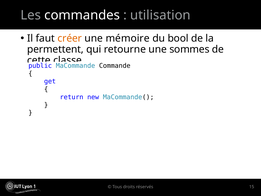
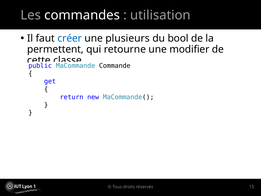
créer colour: orange -> blue
mémoire: mémoire -> plusieurs
sommes: sommes -> modifier
